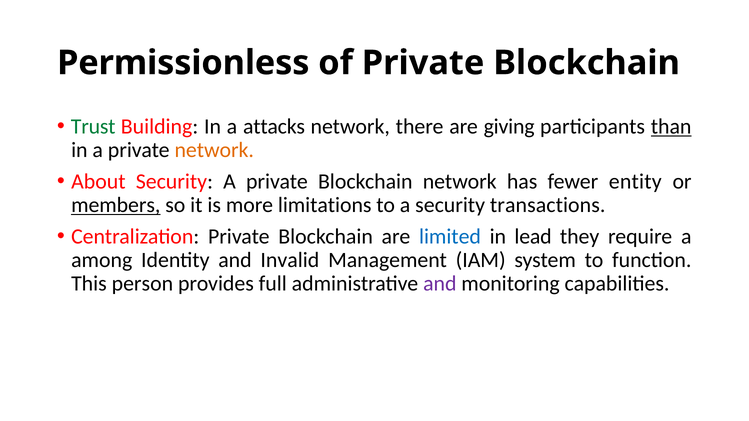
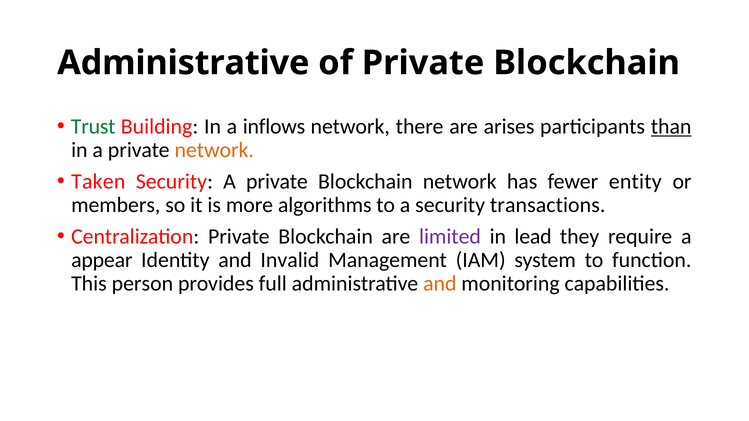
Permissionless at (183, 63): Permissionless -> Administrative
attacks: attacks -> inflows
giving: giving -> arises
About: About -> Taken
members underline: present -> none
limitations: limitations -> algorithms
limited colour: blue -> purple
among: among -> appear
and at (440, 284) colour: purple -> orange
